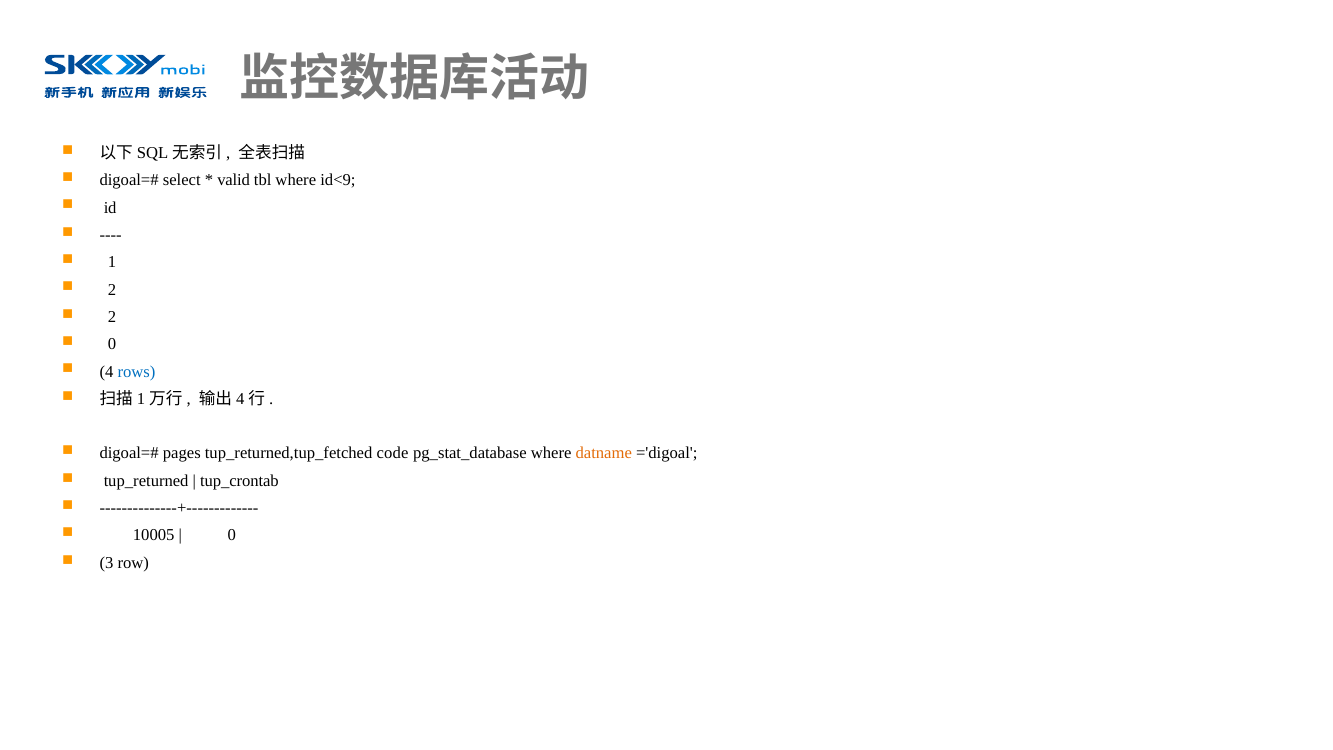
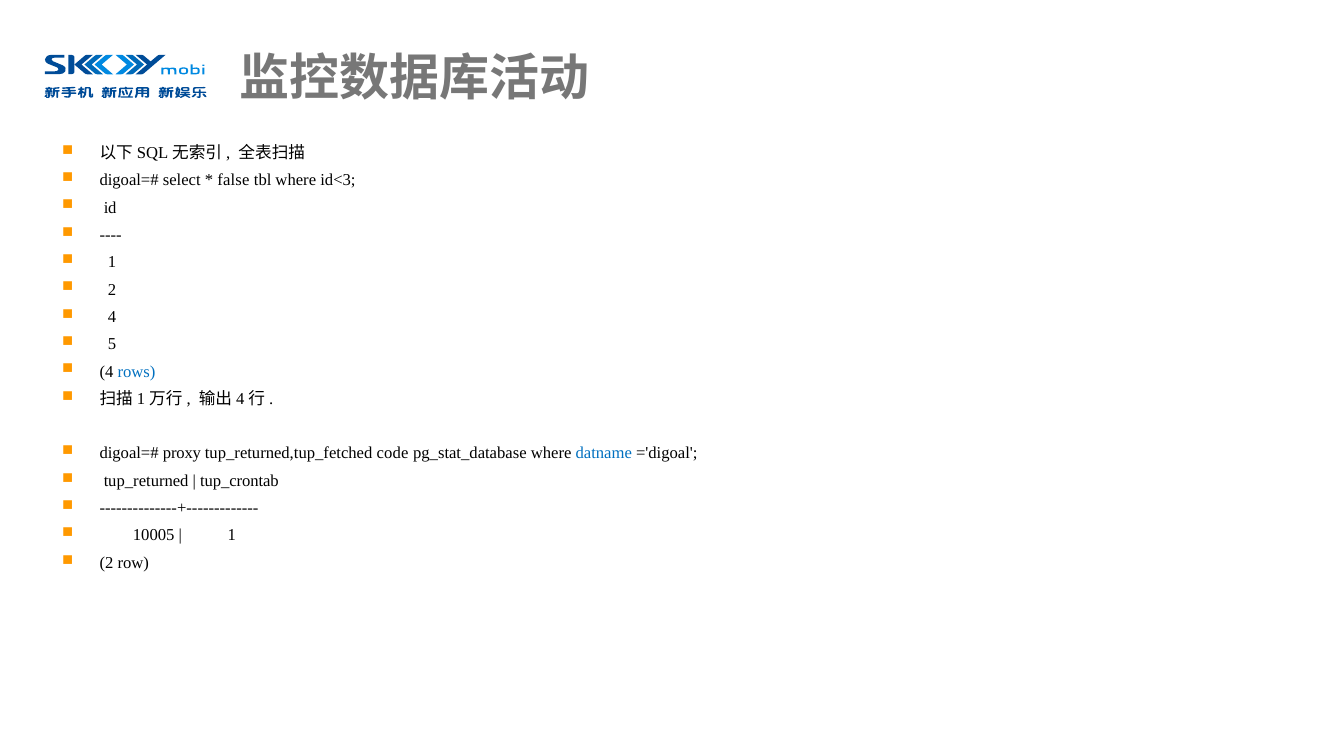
valid: valid -> false
id<9: id<9 -> id<3
2 at (112, 317): 2 -> 4
0 at (112, 344): 0 -> 5
pages: pages -> proxy
datname colour: orange -> blue
0 at (232, 535): 0 -> 1
3 at (107, 563): 3 -> 2
